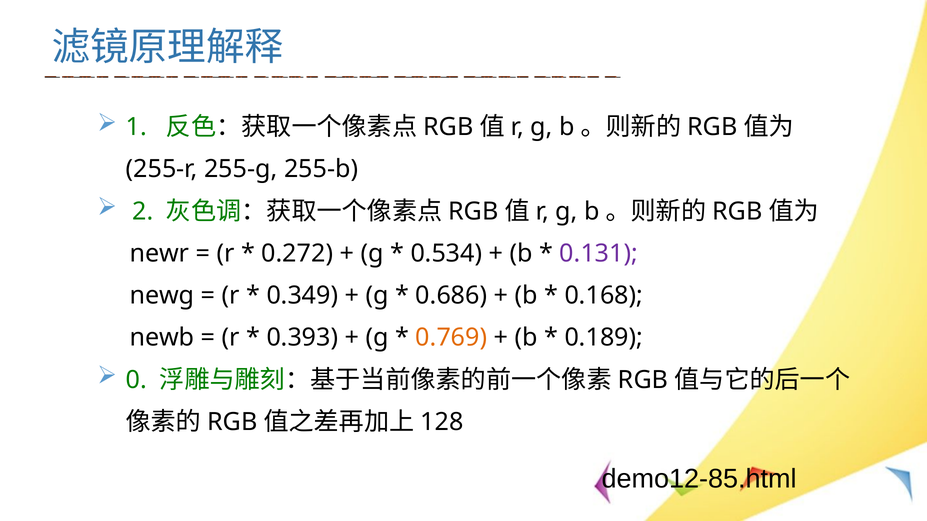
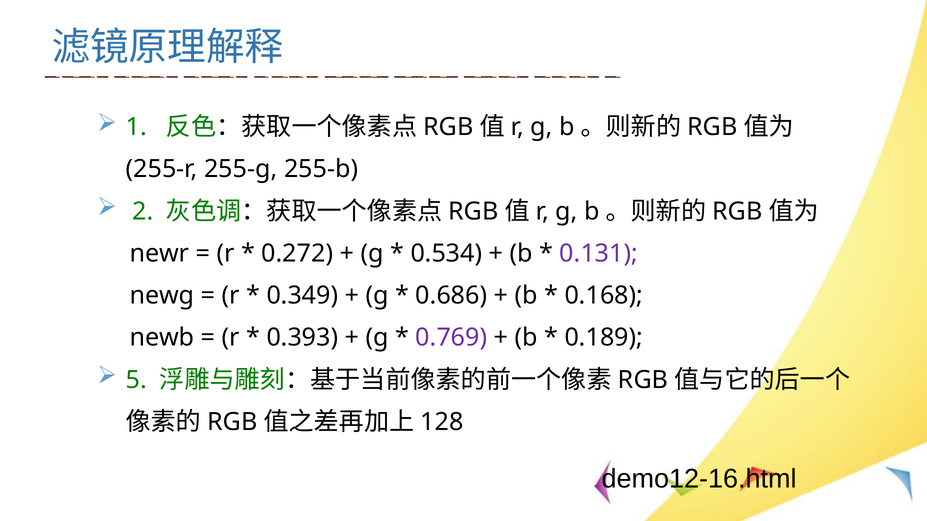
0.769 colour: orange -> purple
0: 0 -> 5
demo12-85.html: demo12-85.html -> demo12-16.html
